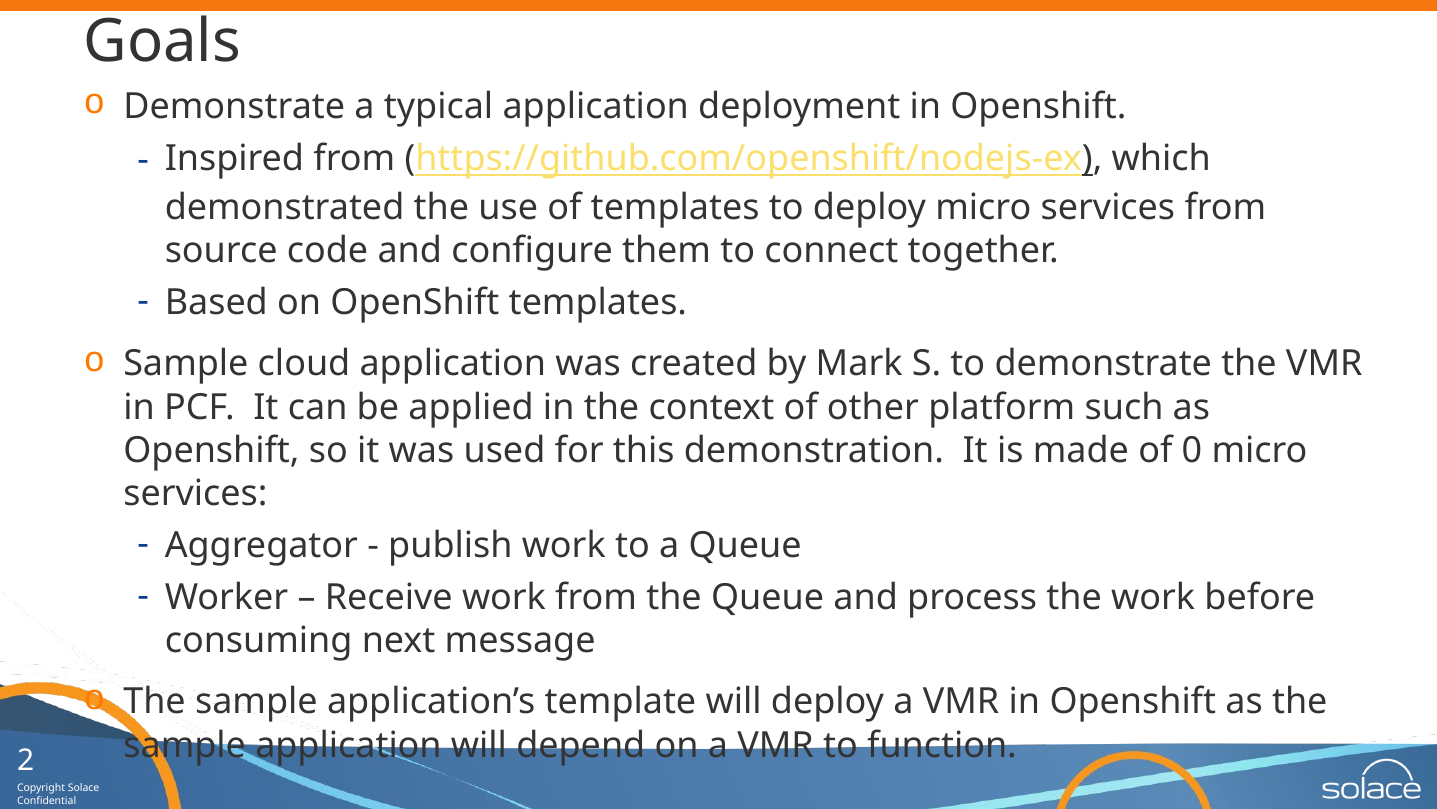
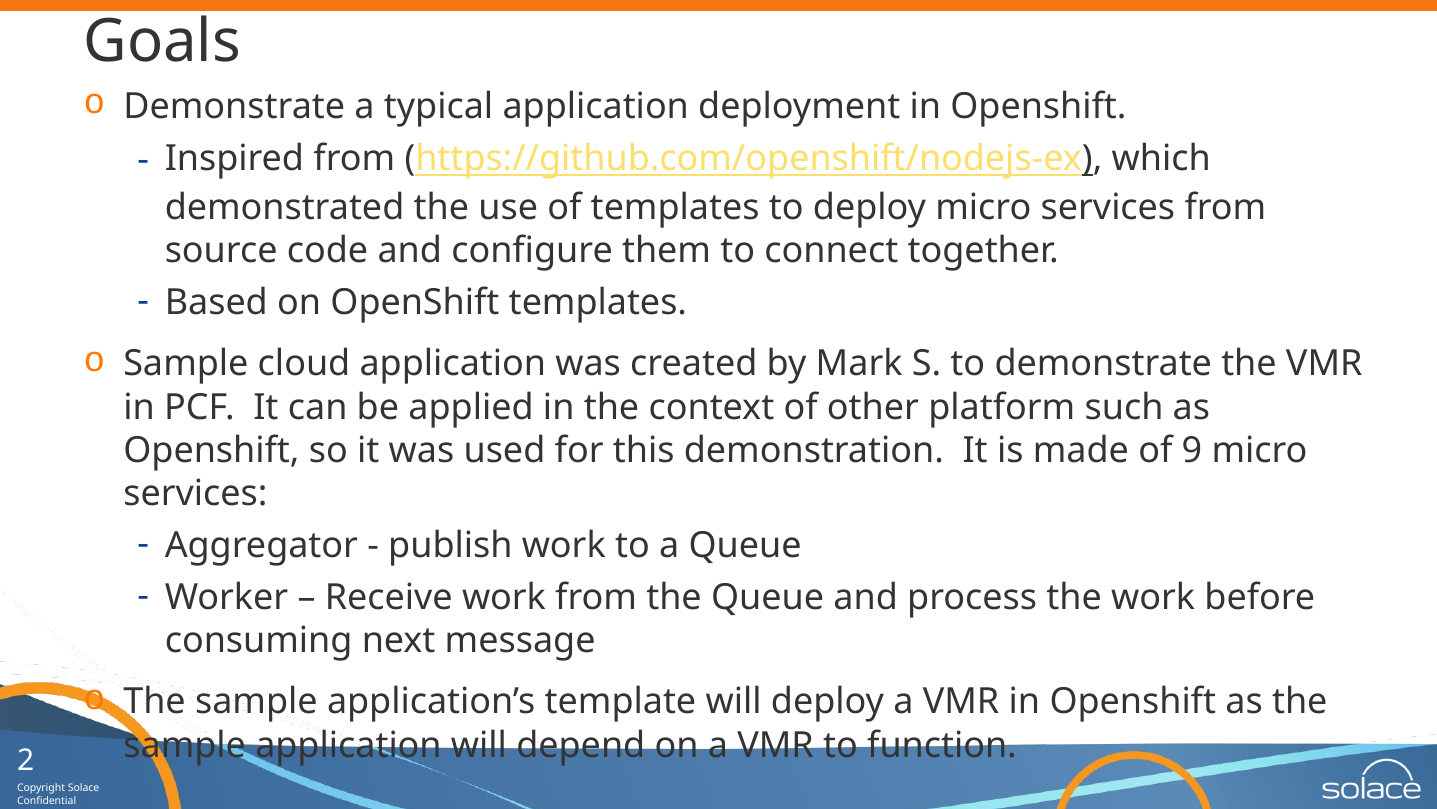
0: 0 -> 9
